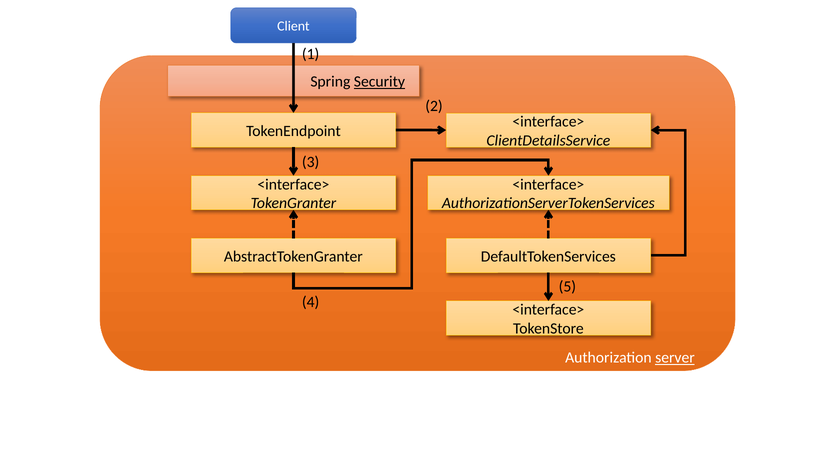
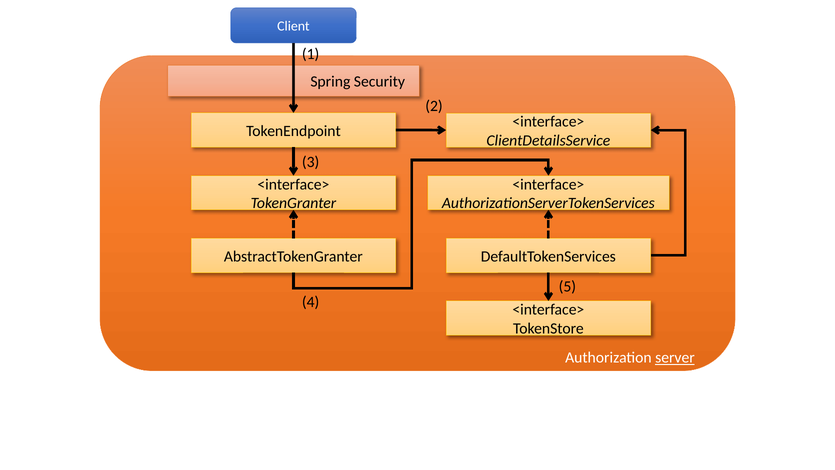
Security underline: present -> none
